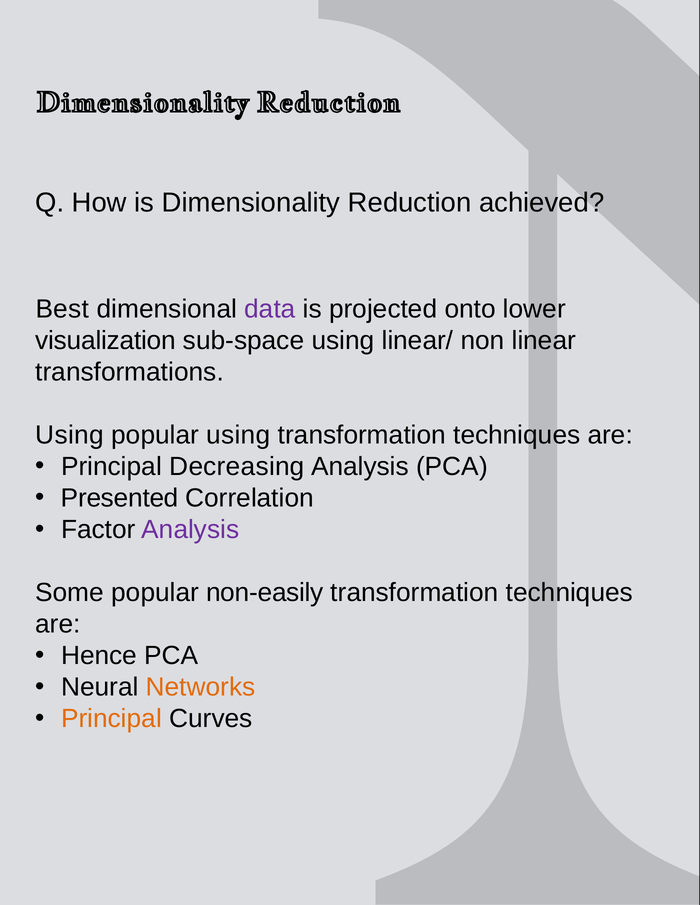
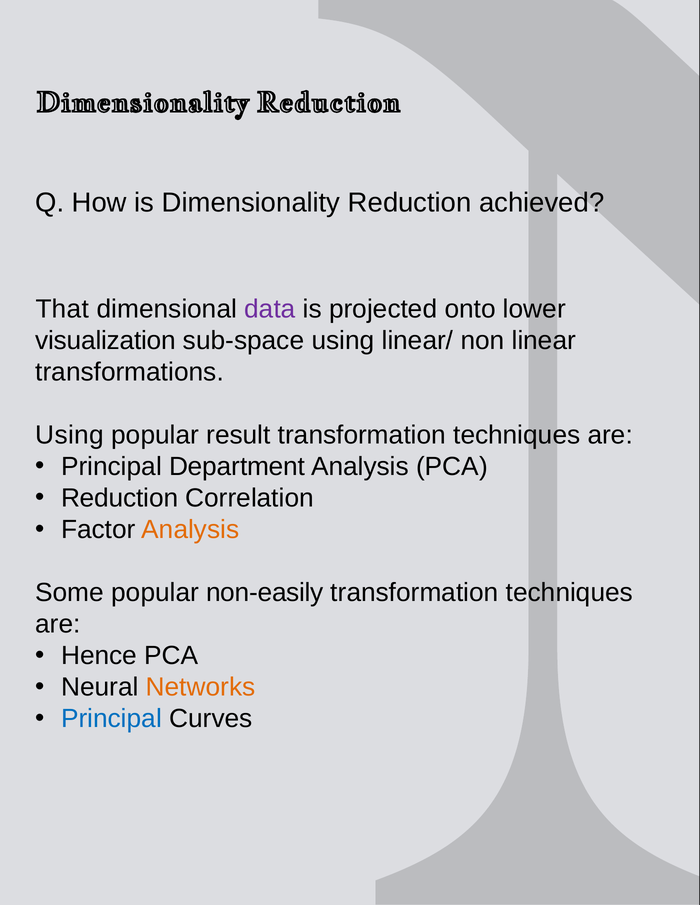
Best: Best -> That
popular using: using -> result
Decreasing: Decreasing -> Department
Presented at (120, 499): Presented -> Reduction
Analysis at (190, 530) colour: purple -> orange
Principal at (111, 720) colour: orange -> blue
